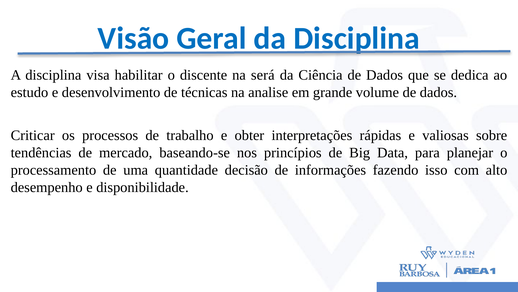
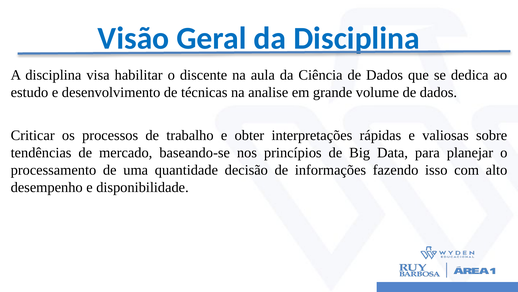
será: será -> aula
